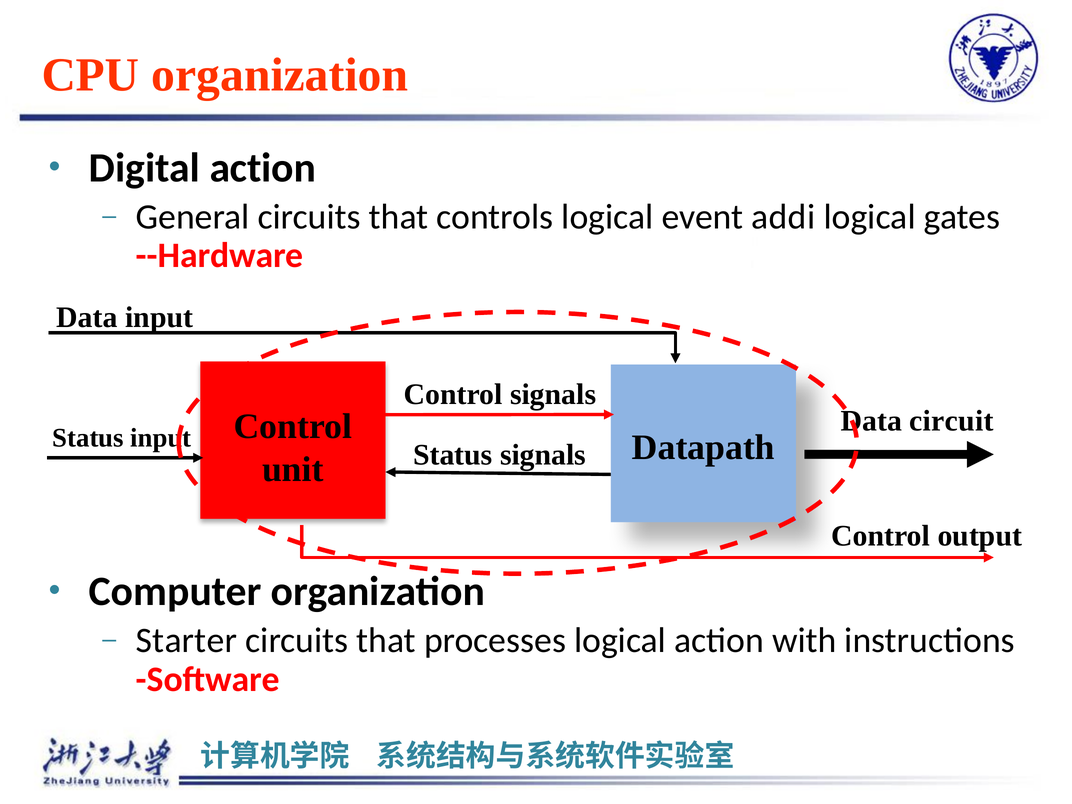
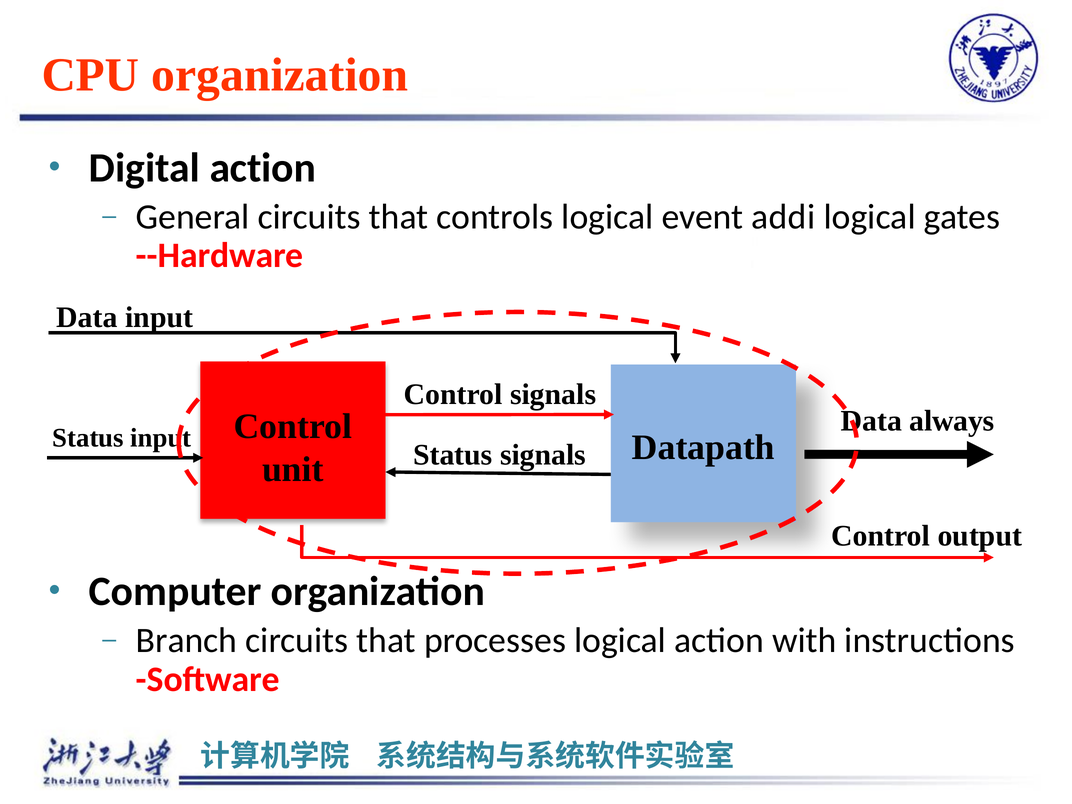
circuit: circuit -> always
Starter: Starter -> Branch
